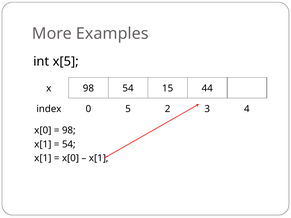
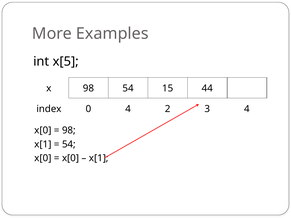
0 5: 5 -> 4
x[1 at (43, 158): x[1 -> x[0
